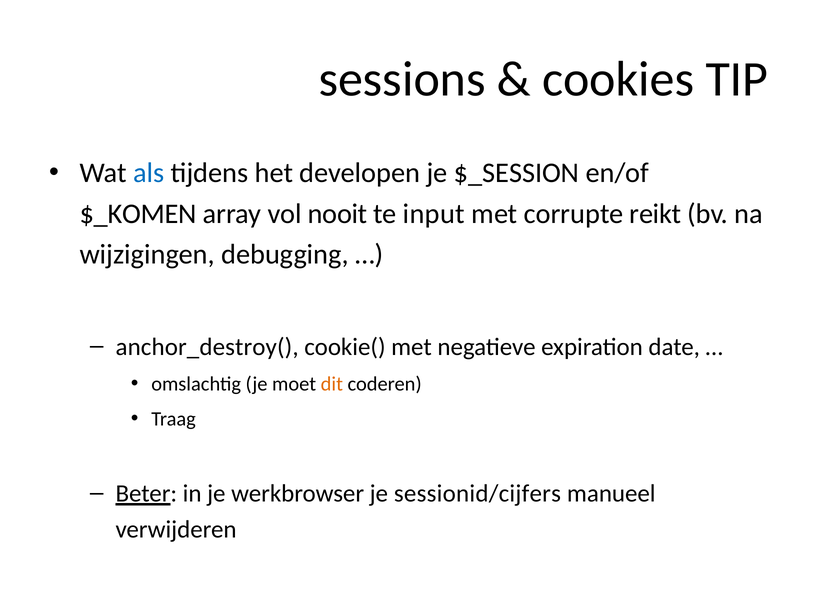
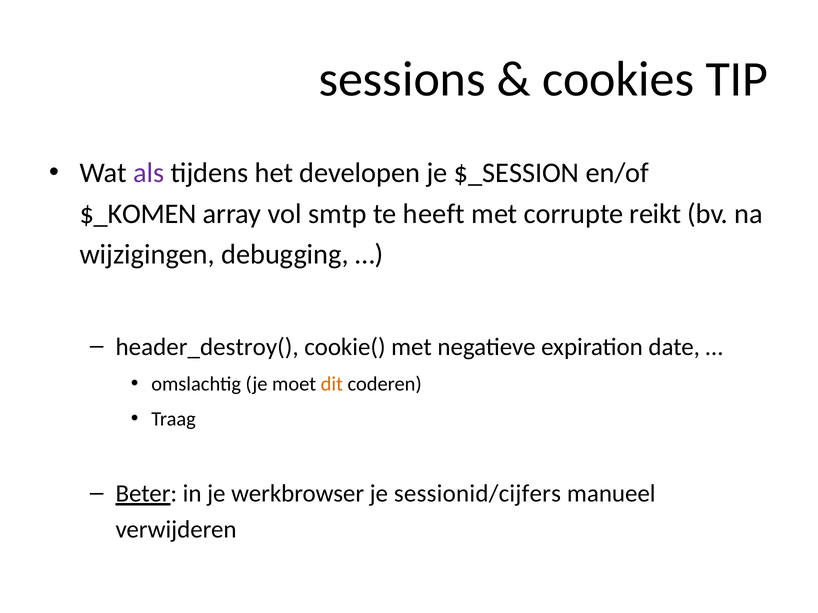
als colour: blue -> purple
nooit: nooit -> smtp
input: input -> heeft
anchor_destroy(: anchor_destroy( -> header_destroy(
